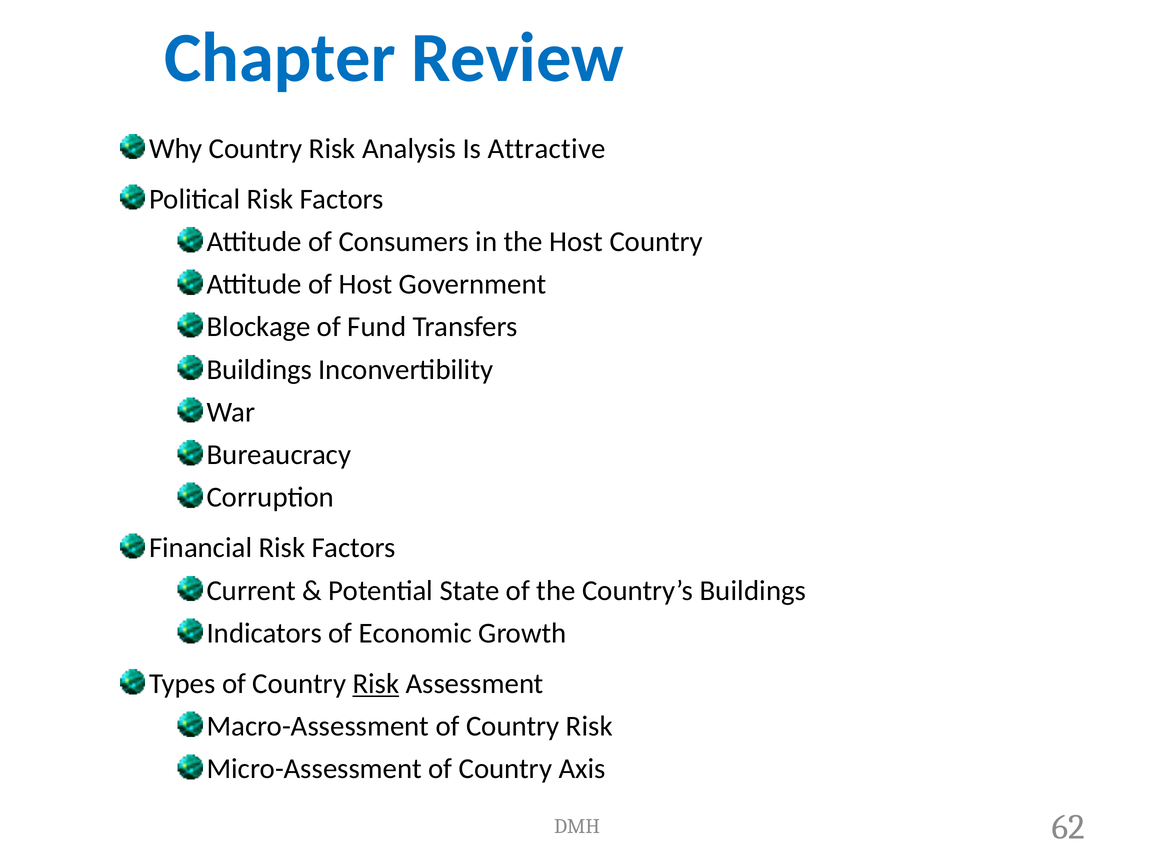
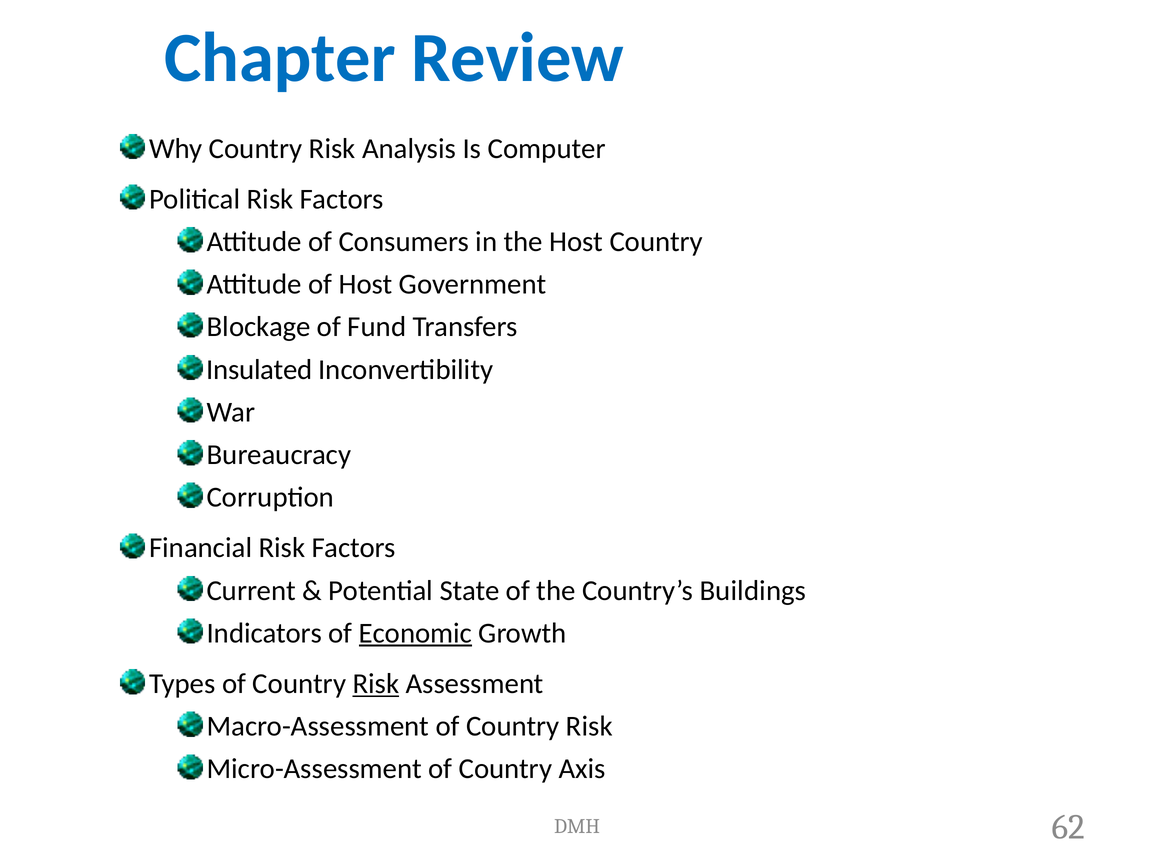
Attractive: Attractive -> Computer
Buildings at (259, 370): Buildings -> Insulated
Economic underline: none -> present
